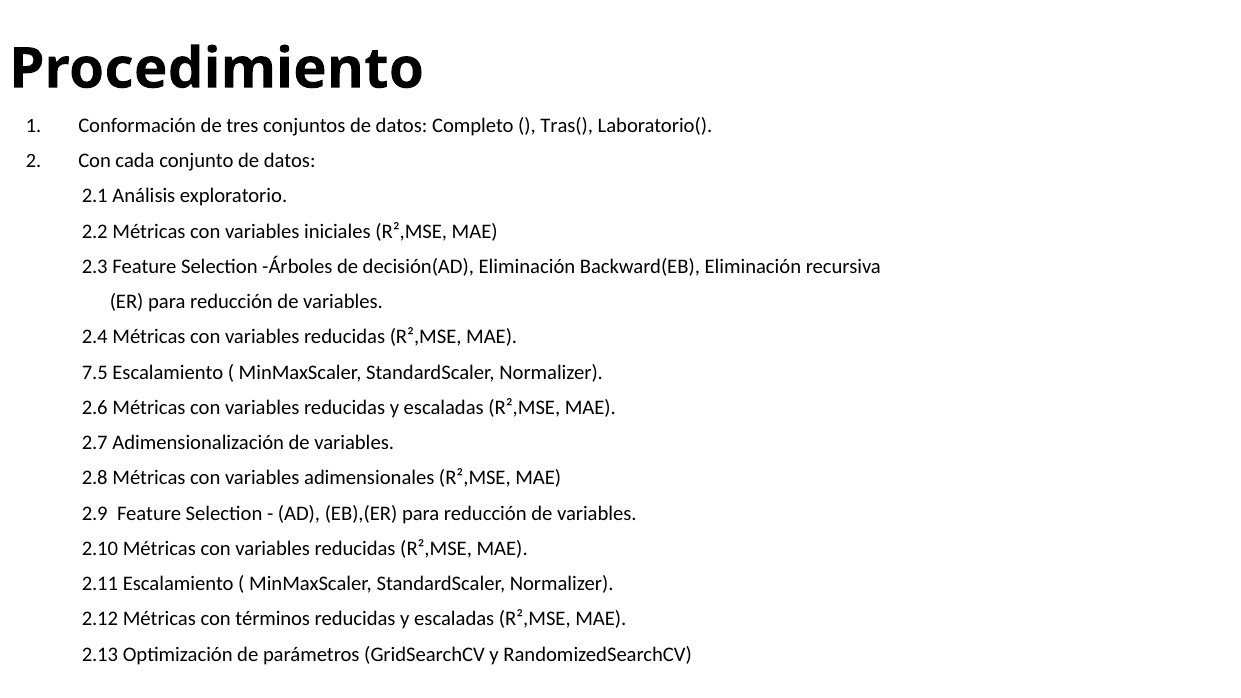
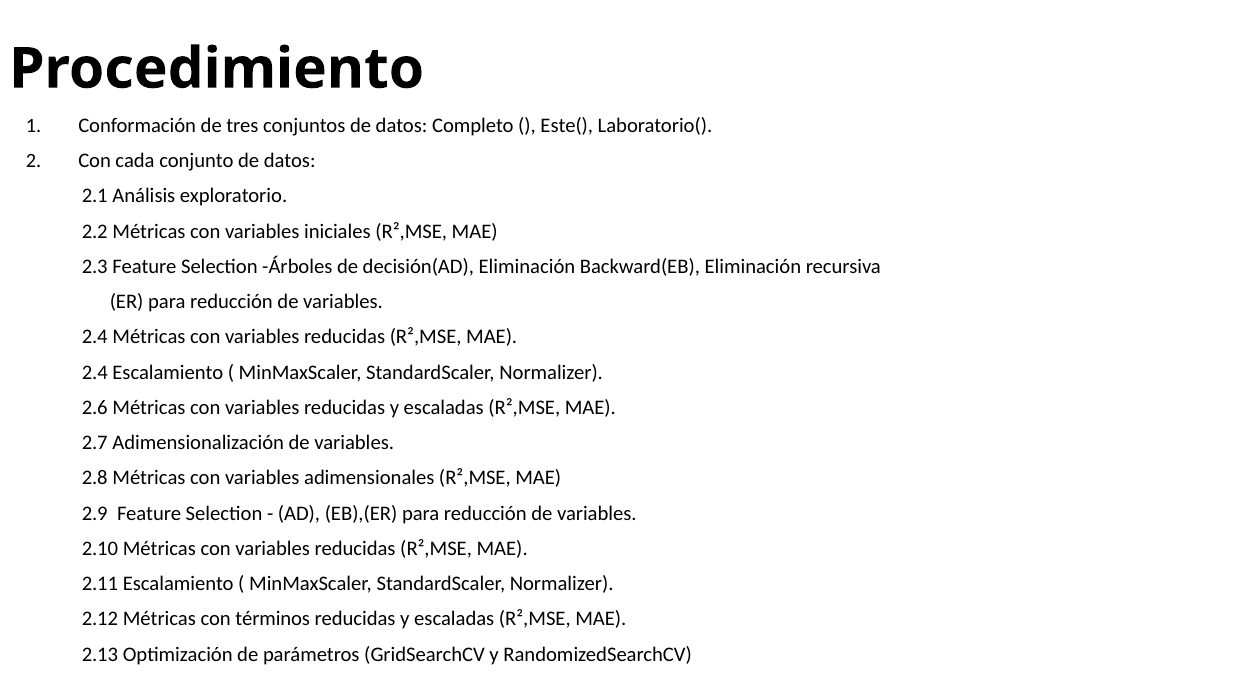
Tras(: Tras( -> Este(
7.5 at (95, 372): 7.5 -> 2.4
